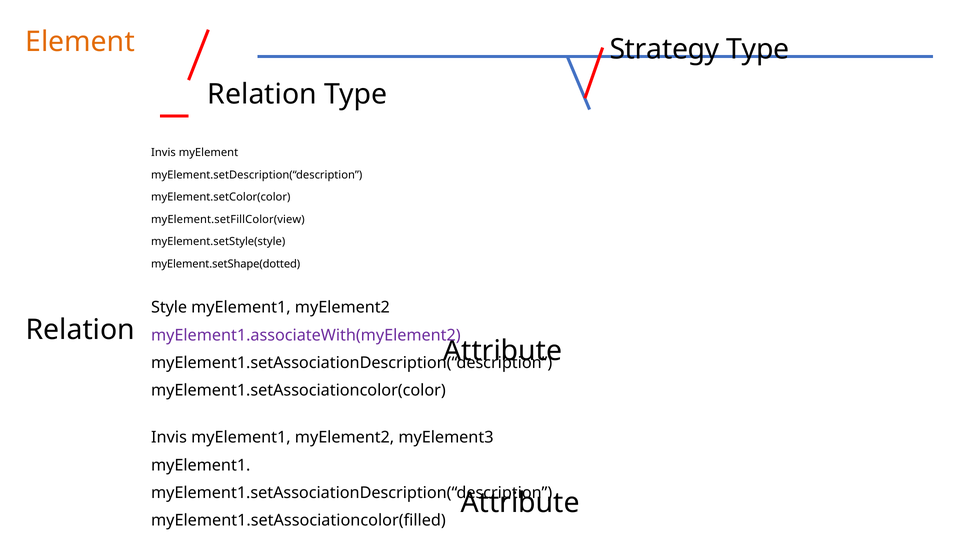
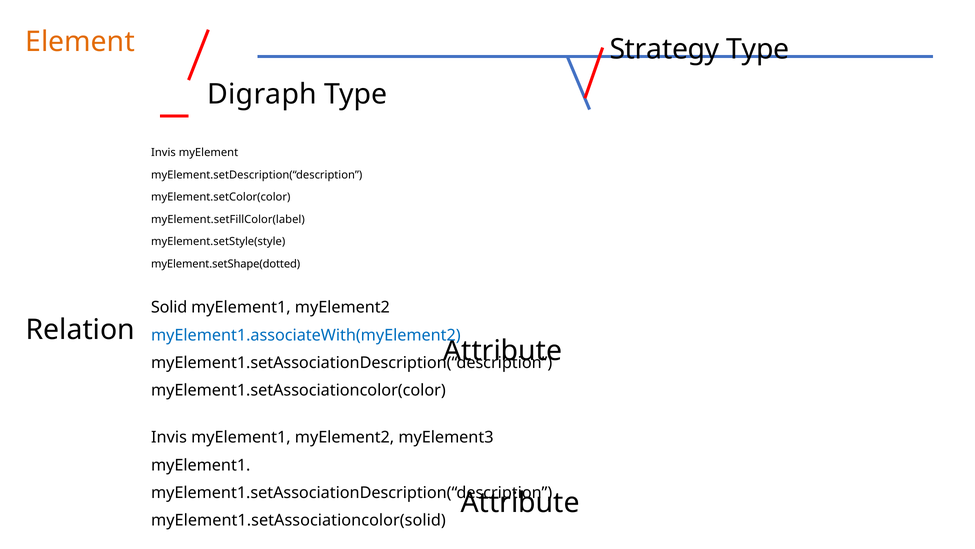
Relation at (262, 94): Relation -> Digraph
myElement.setFillColor(view: myElement.setFillColor(view -> myElement.setFillColor(label
Style: Style -> Solid
myElement1.associateWith(myElement2 colour: purple -> blue
myElement1.setAssociationcolor(filled: myElement1.setAssociationcolor(filled -> myElement1.setAssociationcolor(solid
